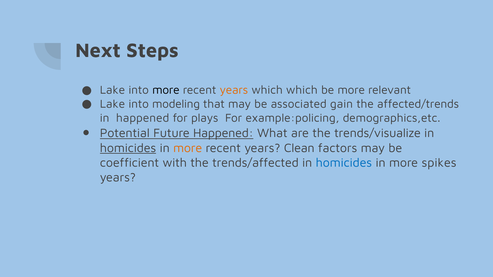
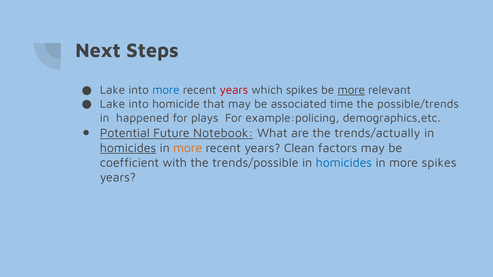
more at (166, 90) colour: black -> blue
years at (234, 90) colour: orange -> red
which which: which -> spikes
more at (351, 90) underline: none -> present
modeling: modeling -> homicide
gain: gain -> time
affected/trends: affected/trends -> possible/trends
Future Happened: Happened -> Notebook
trends/visualize: trends/visualize -> trends/actually
trends/affected: trends/affected -> trends/possible
